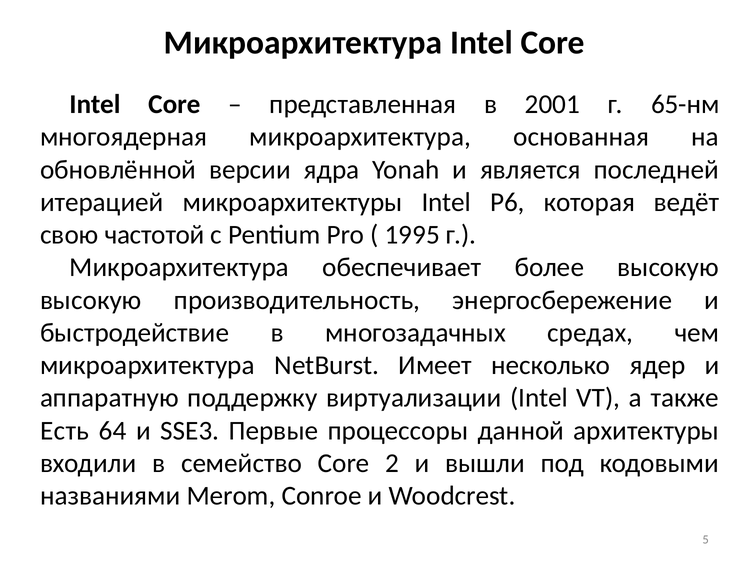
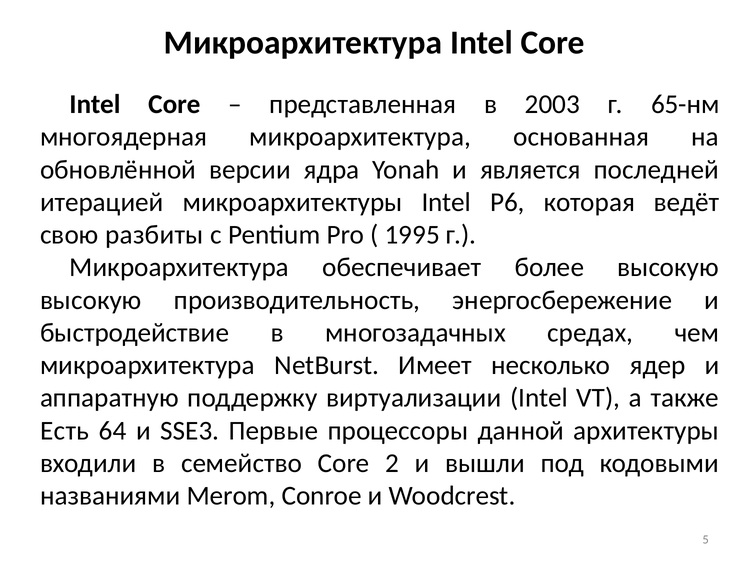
2001: 2001 -> 2003
частотой: частотой -> разбиты
